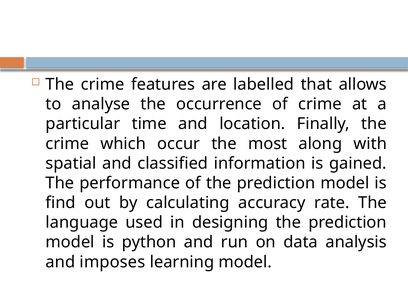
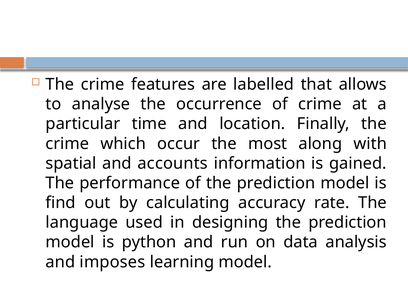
classified: classified -> accounts
